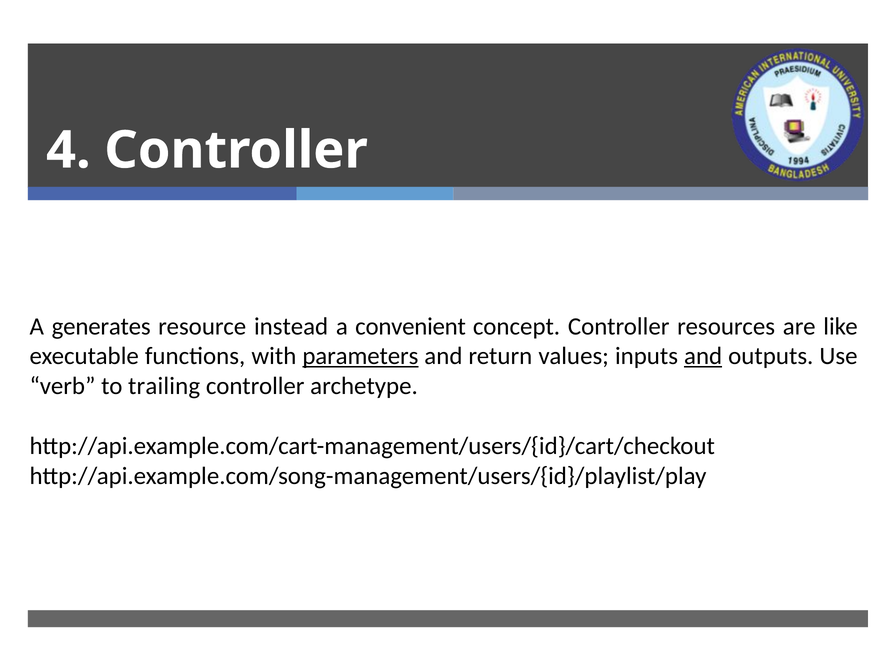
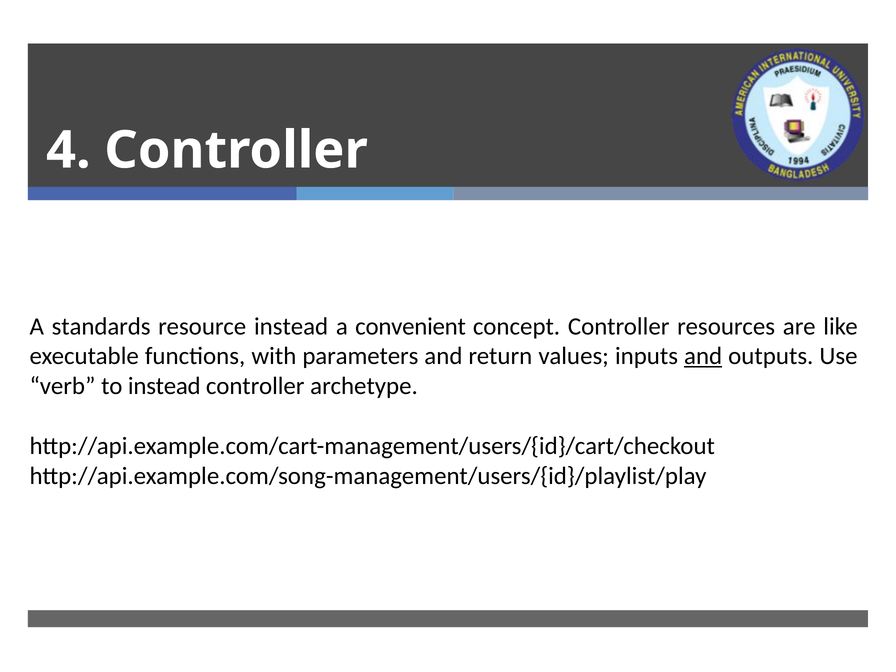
generates: generates -> standards
parameters underline: present -> none
to trailing: trailing -> instead
